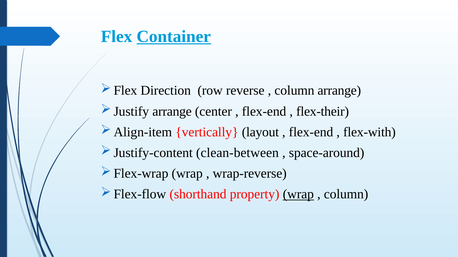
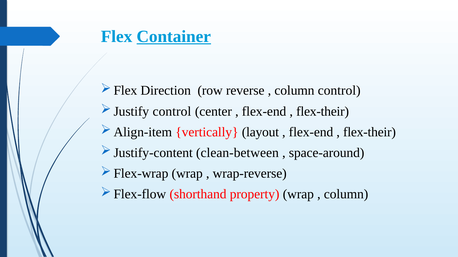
column arrange: arrange -> control
arrange at (172, 112): arrange -> control
flex-with at (369, 132): flex-with -> flex-their
wrap at (298, 195) underline: present -> none
